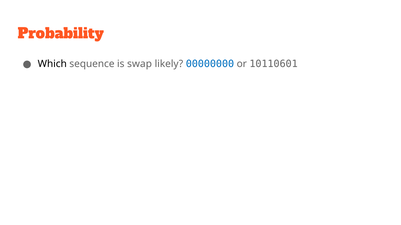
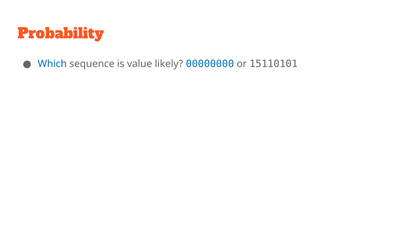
Which colour: black -> blue
swap: swap -> value
10110601: 10110601 -> 15110101
